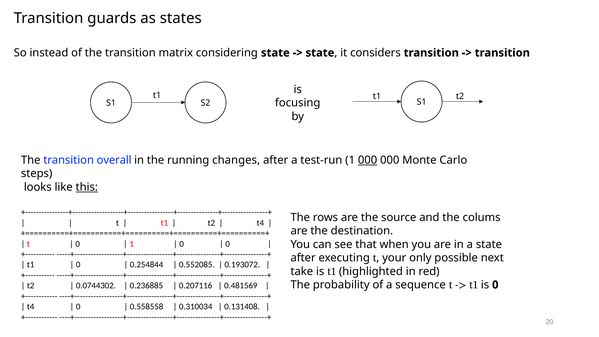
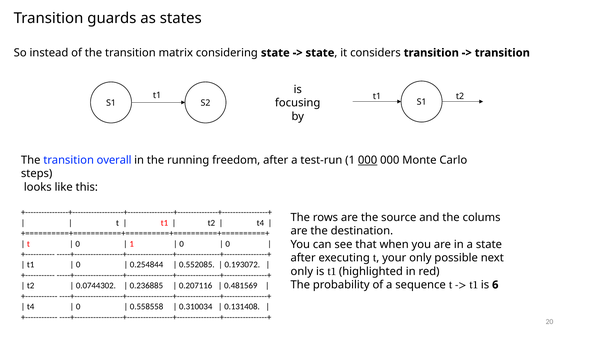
changes: changes -> freedom
this underline: present -> none
take at (302, 271): take -> only
is 0: 0 -> 6
